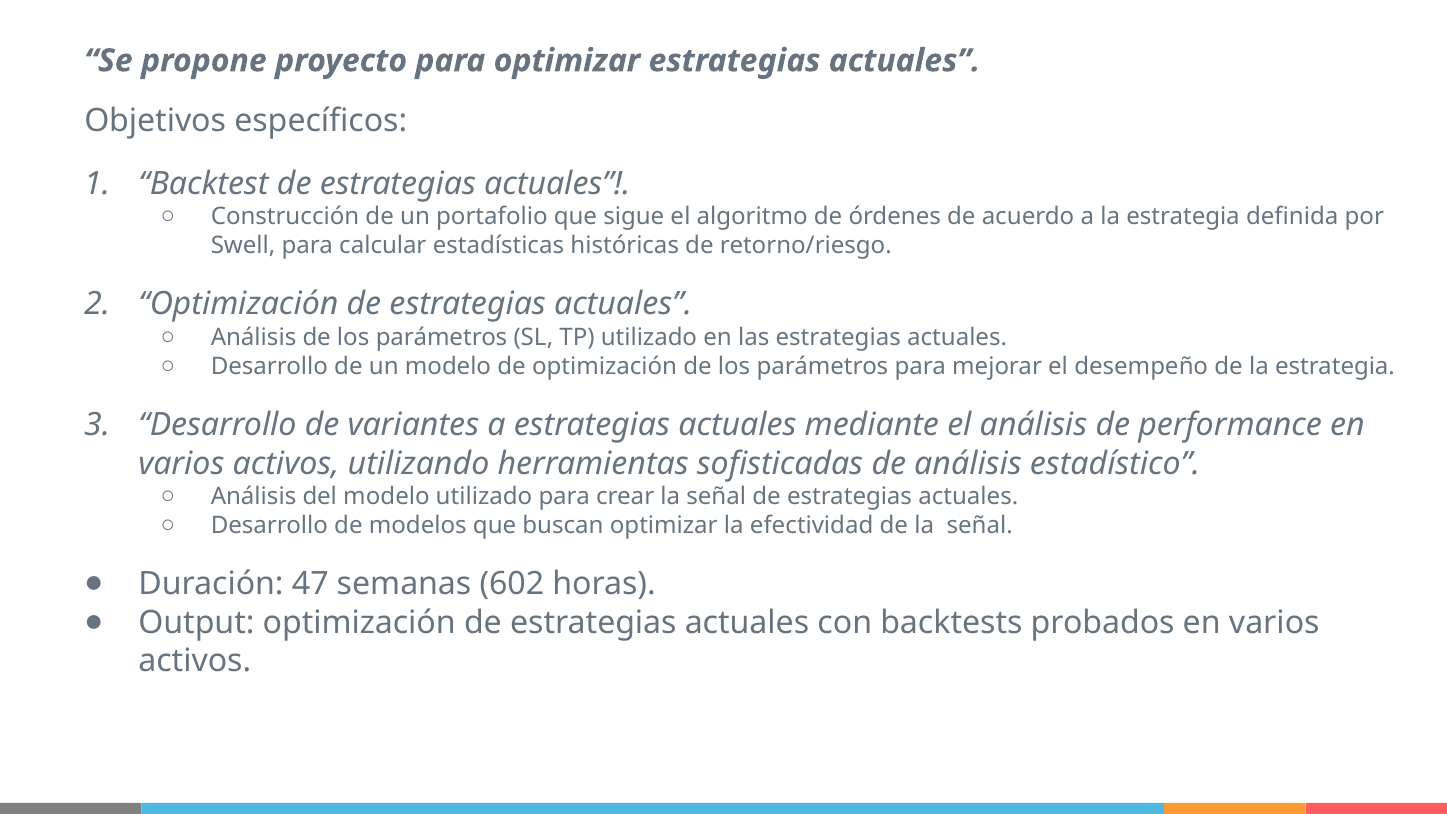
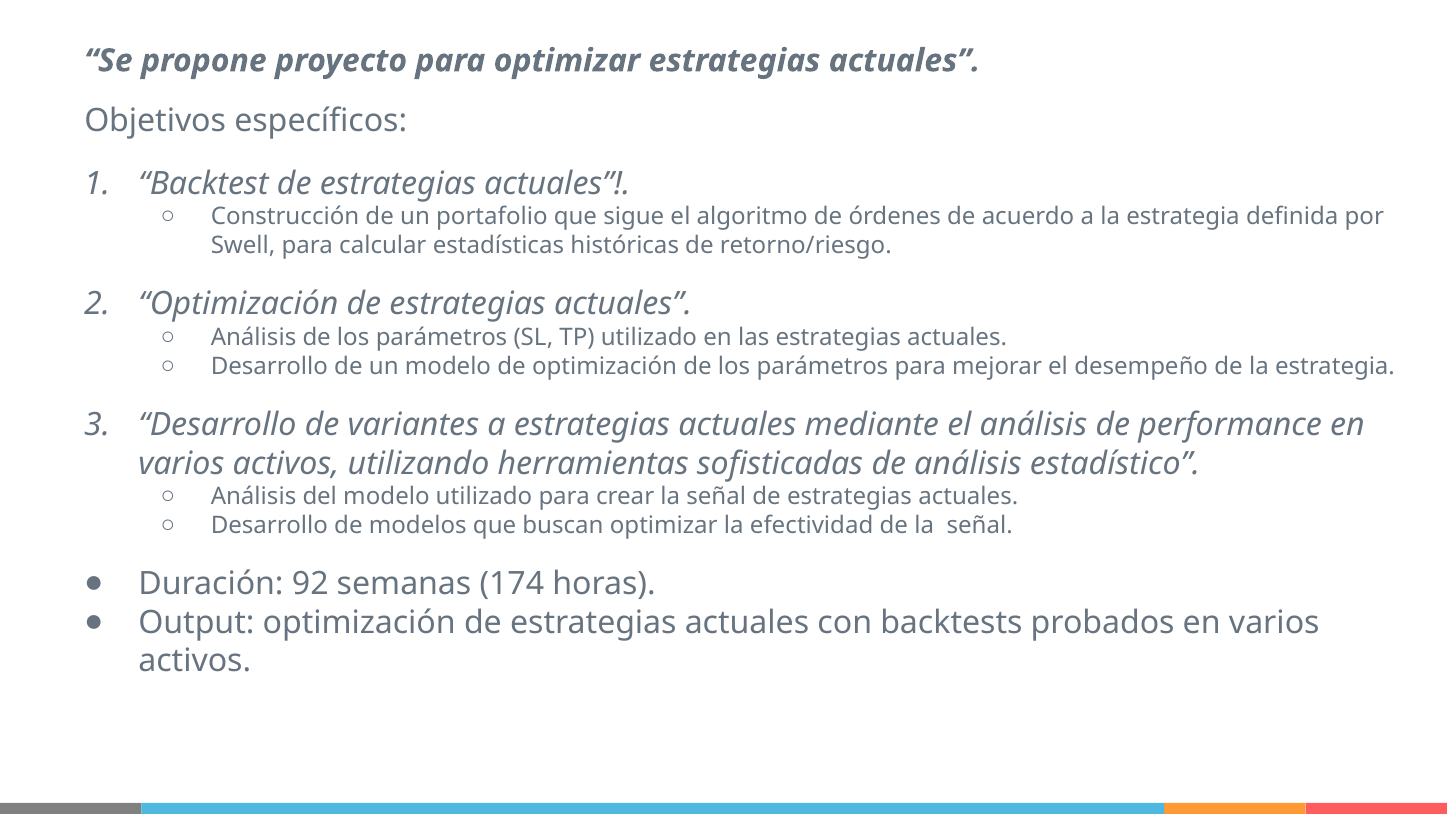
47: 47 -> 92
602: 602 -> 174
